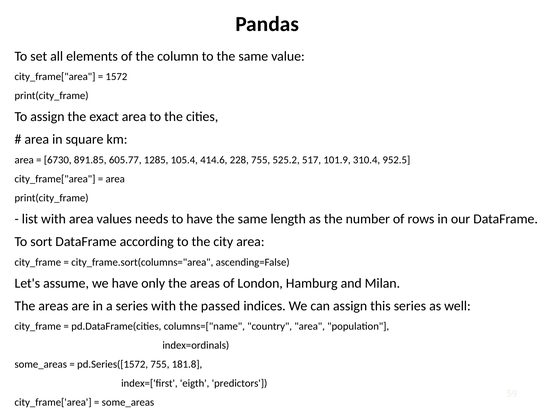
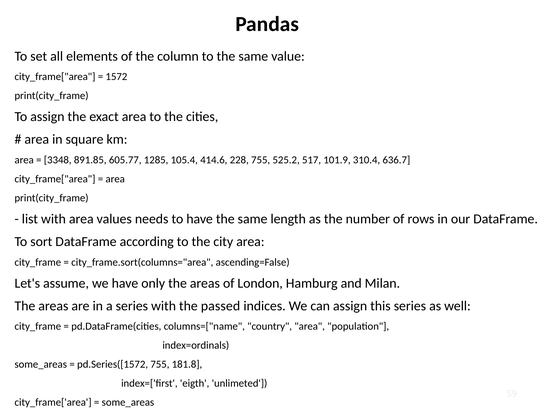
6730: 6730 -> 3348
952.5: 952.5 -> 636.7
predictors: predictors -> unlimeted
